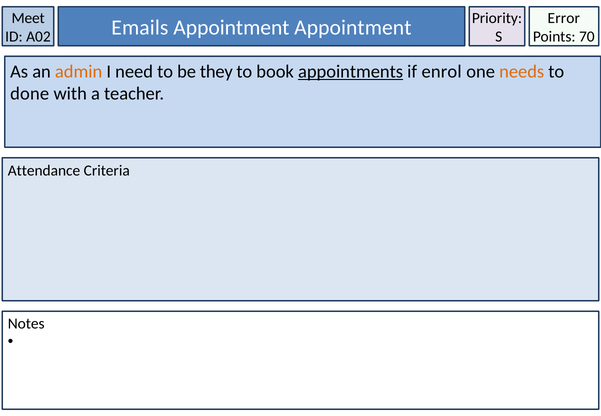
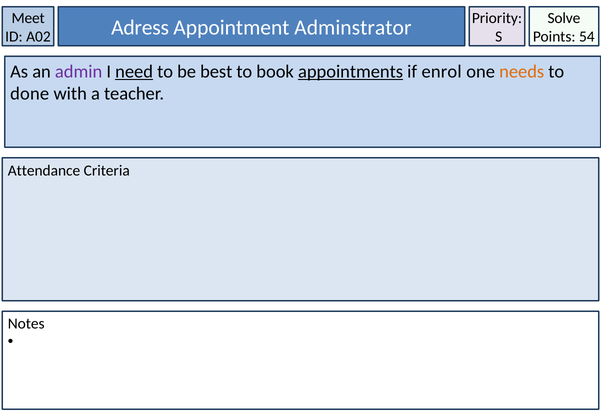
Error: Error -> Solve
Emails: Emails -> Adress
Appointment Appointment: Appointment -> Adminstrator
70: 70 -> 54
admin colour: orange -> purple
need underline: none -> present
they: they -> best
